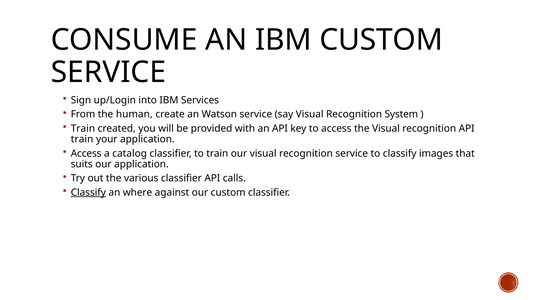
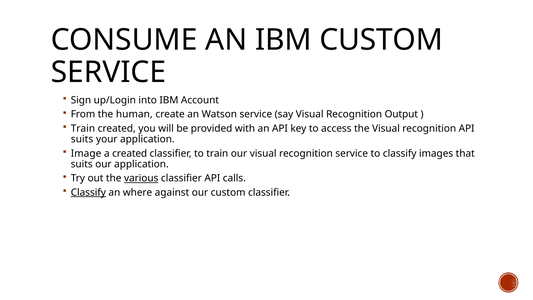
Services: Services -> Account
System: System -> Output
train at (82, 139): train -> suits
Access at (86, 153): Access -> Image
a catalog: catalog -> created
various underline: none -> present
